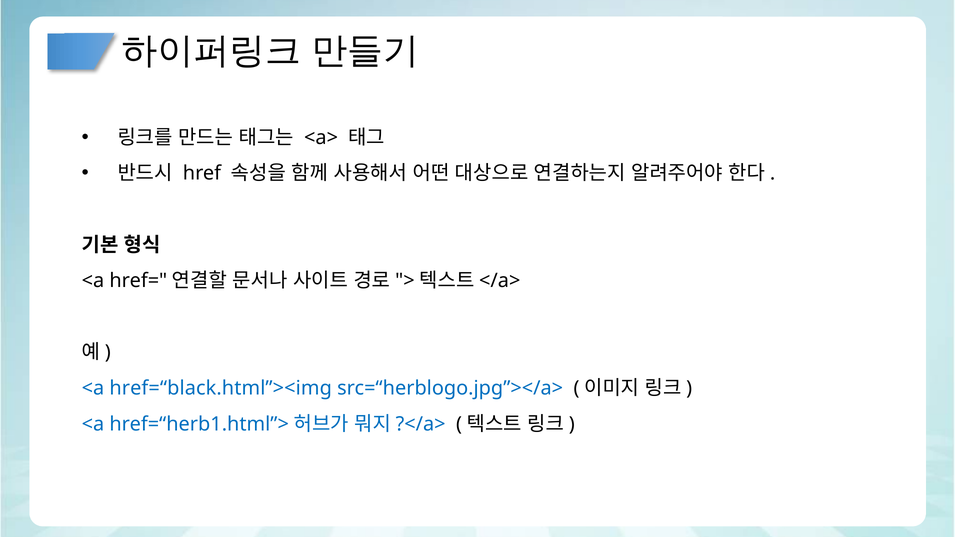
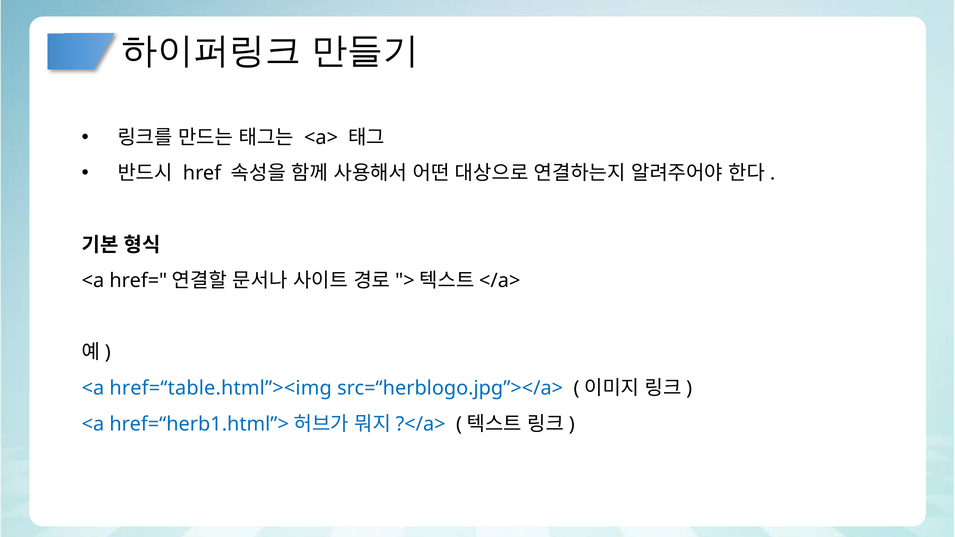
href=“black.html”><img: href=“black.html”><img -> href=“table.html”><img
